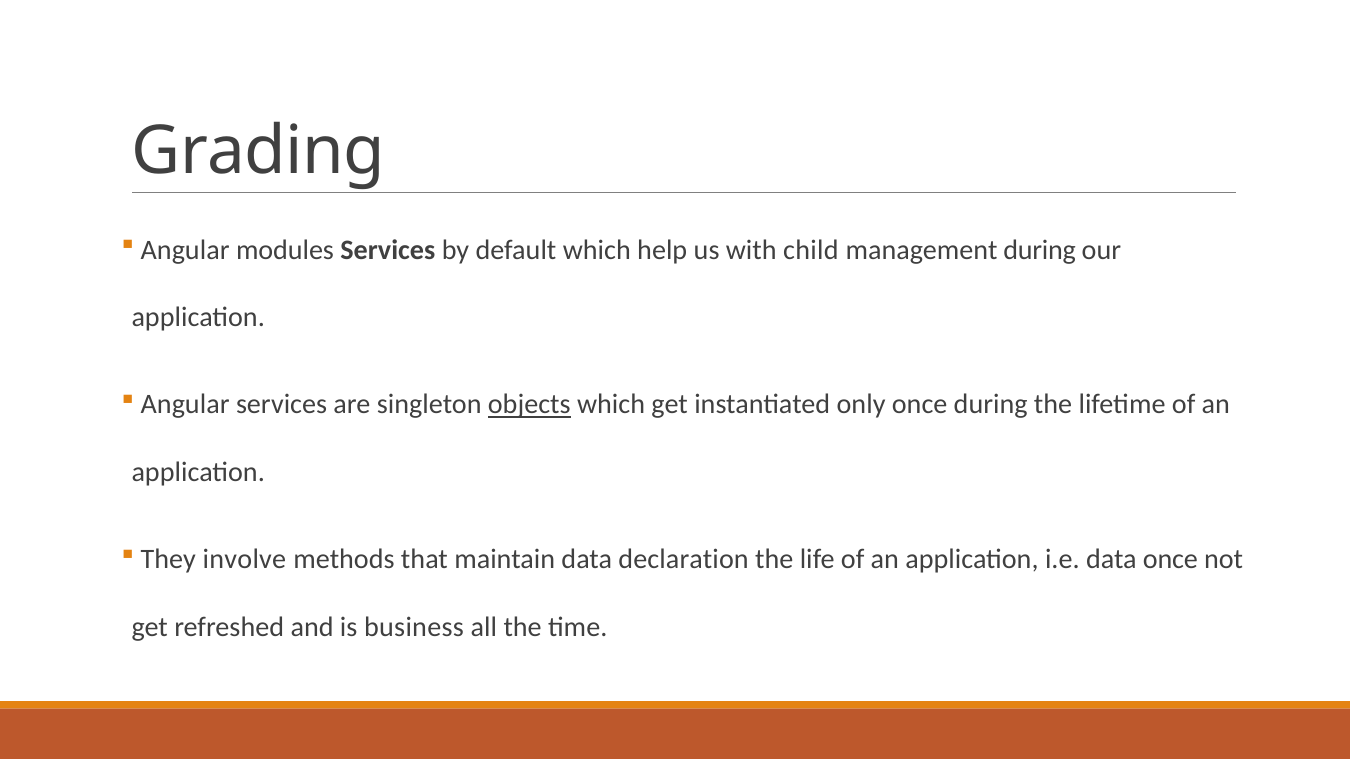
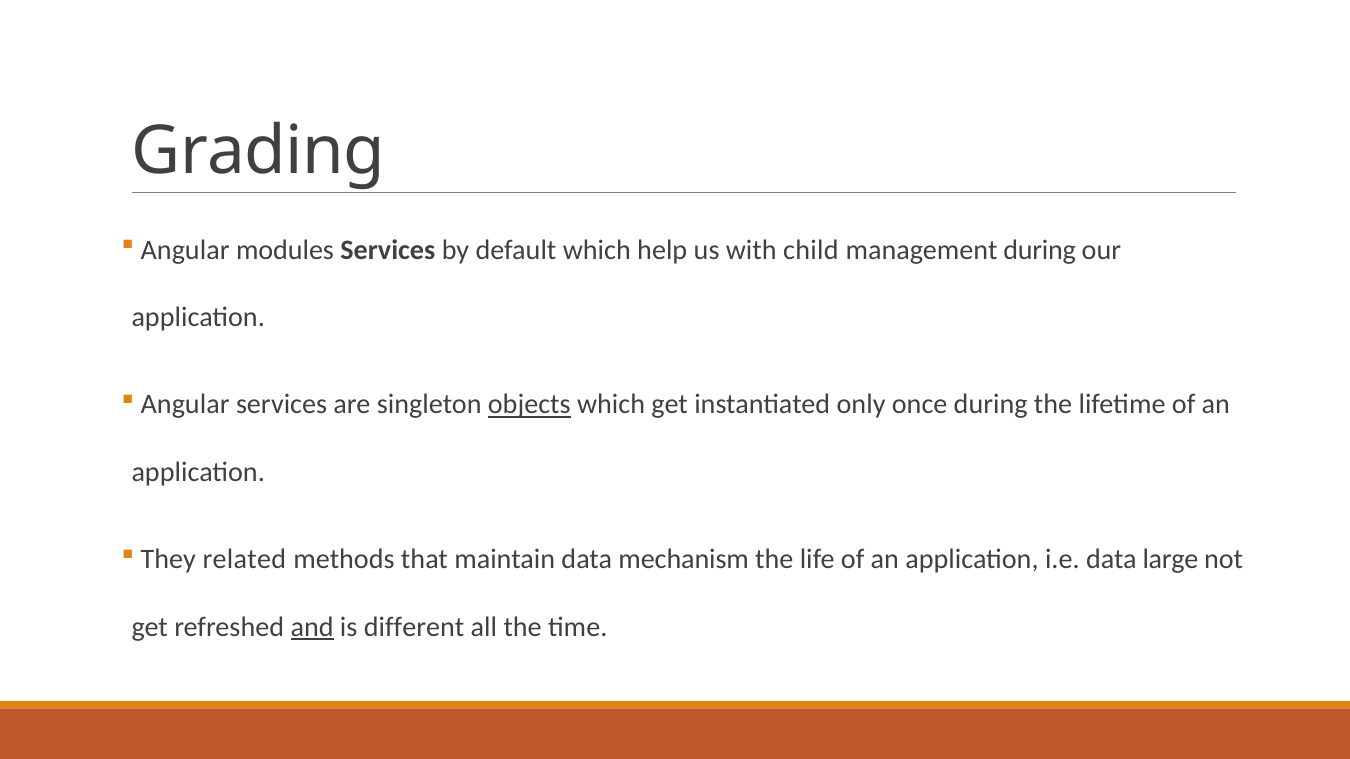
involve: involve -> related
declaration: declaration -> mechanism
data once: once -> large
and underline: none -> present
business: business -> different
